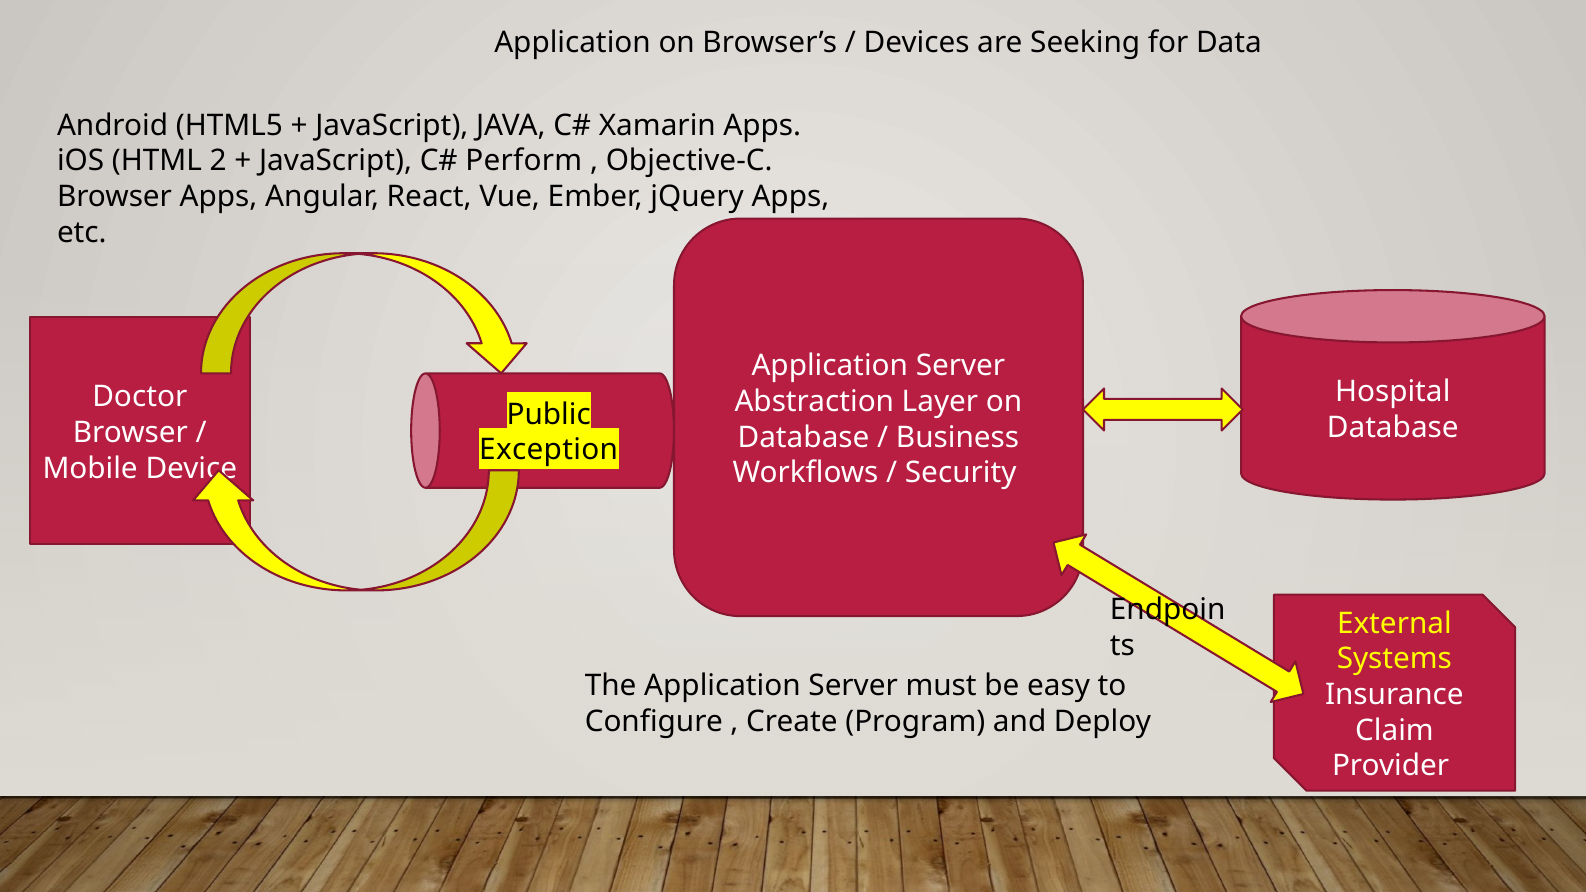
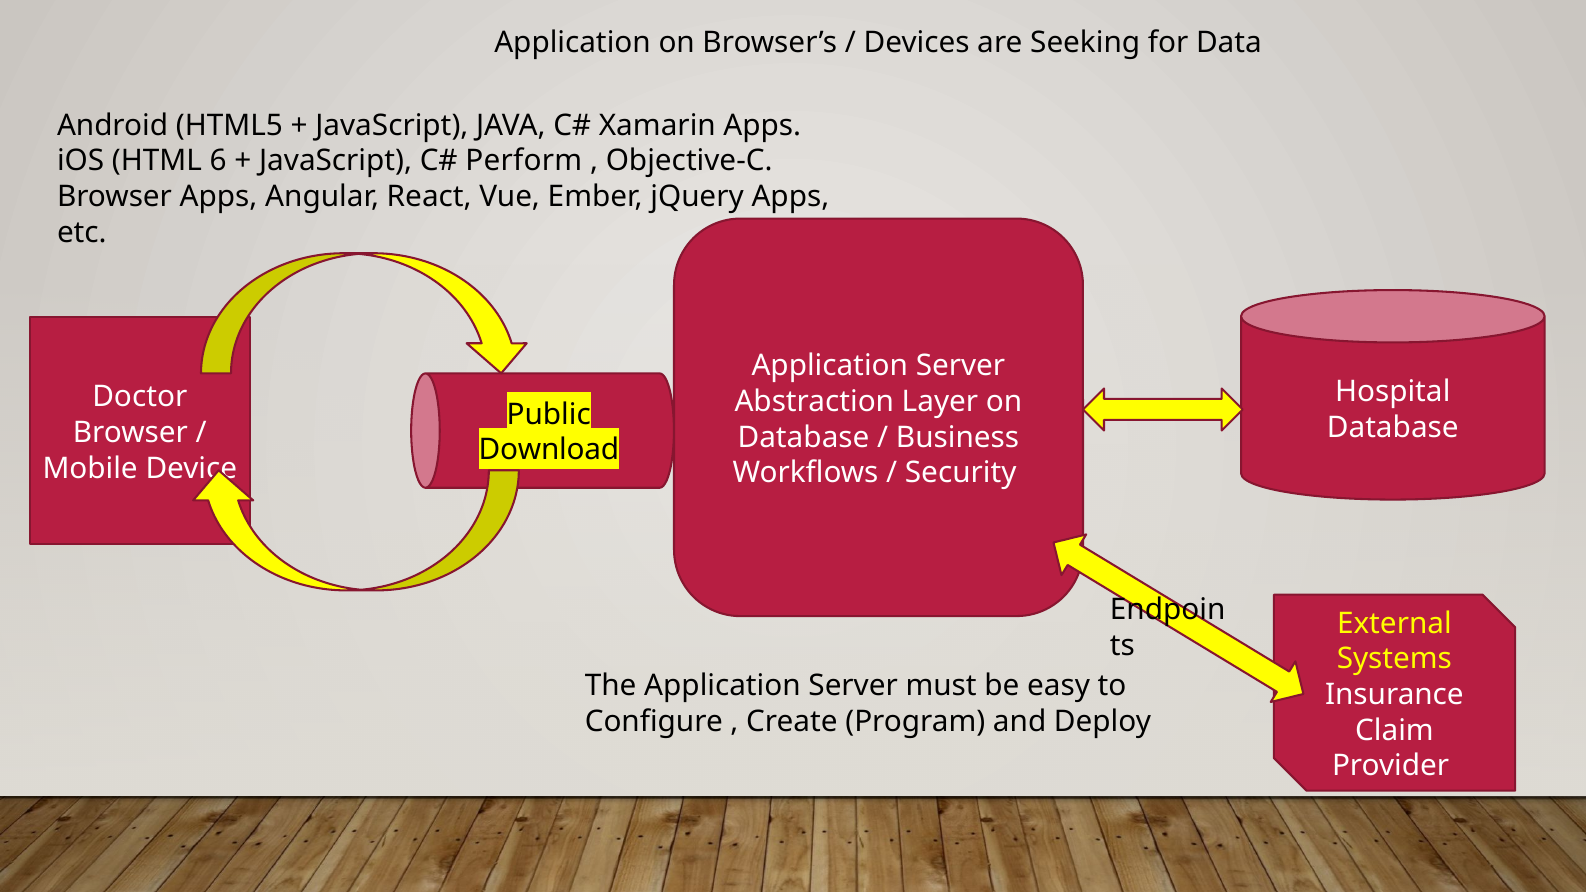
2: 2 -> 6
Exception: Exception -> Download
